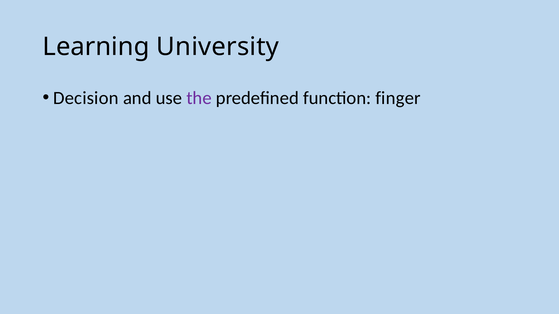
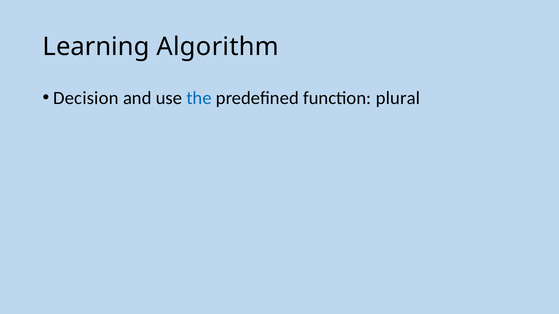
University: University -> Algorithm
the colour: purple -> blue
finger: finger -> plural
